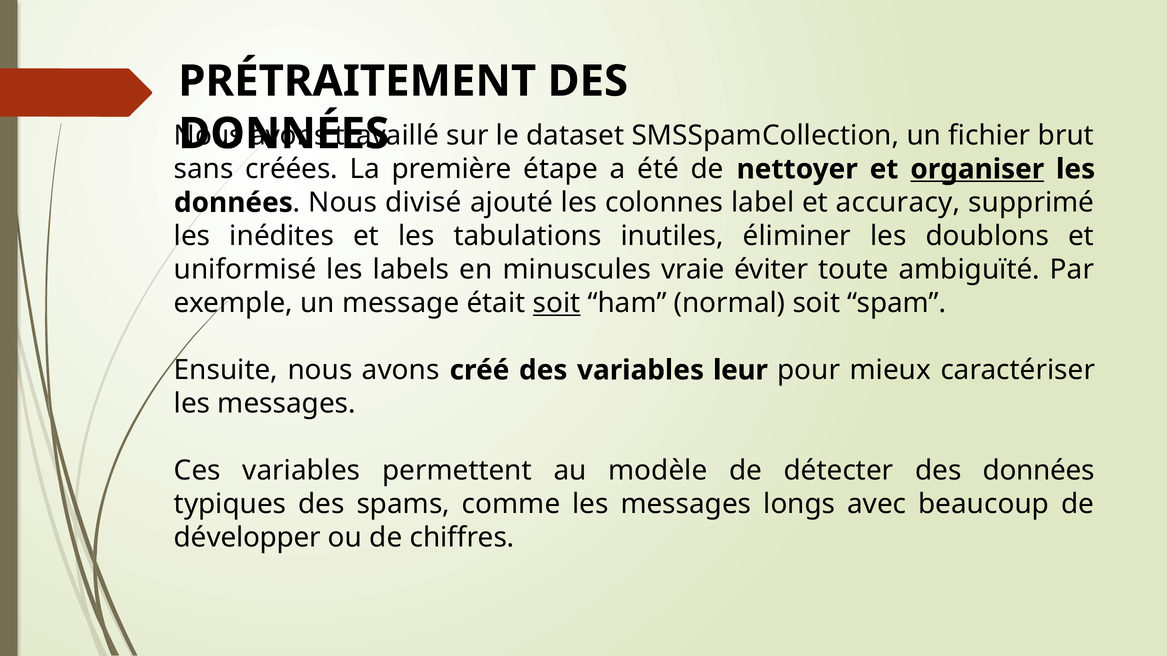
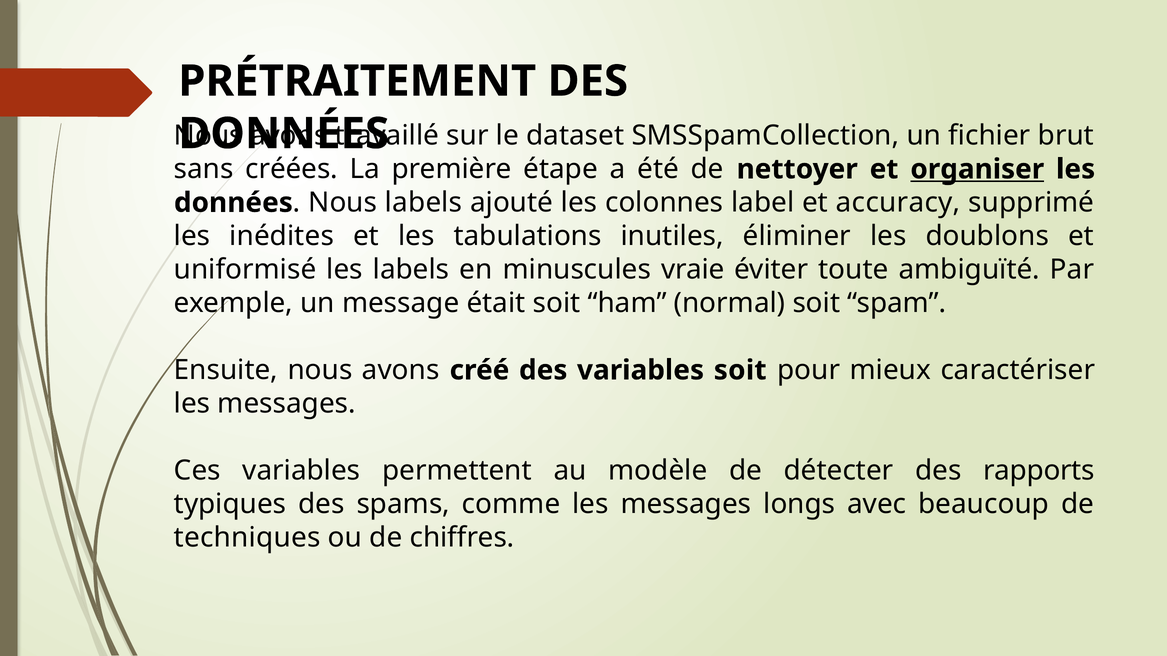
Nous divisé: divisé -> labels
soit at (557, 303) underline: present -> none
variables leur: leur -> soit
détecter des données: données -> rapports
développer: développer -> techniques
